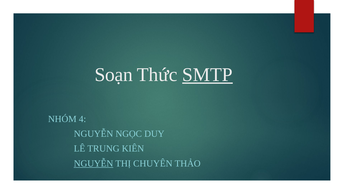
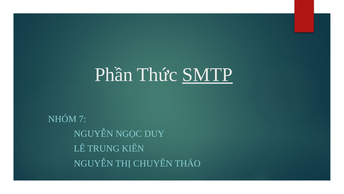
Soạn: Soạn -> Phần
4: 4 -> 7
NGUYỄN at (94, 163) underline: present -> none
